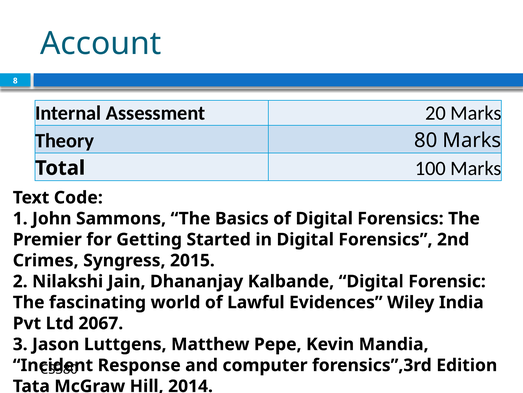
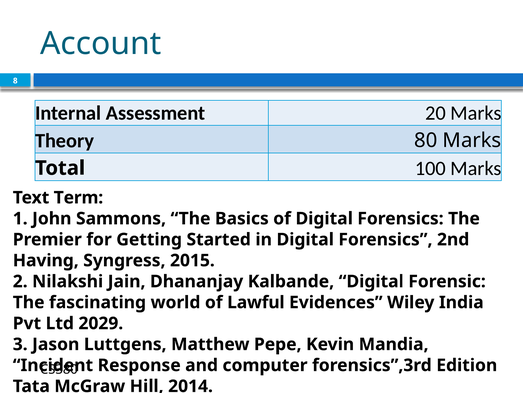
Code: Code -> Term
Crimes: Crimes -> Having
2067: 2067 -> 2029
